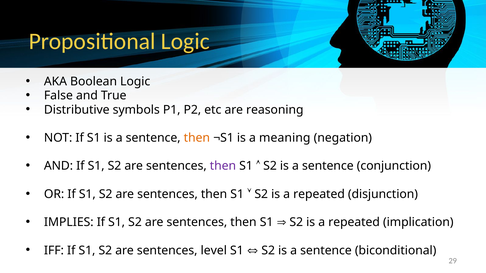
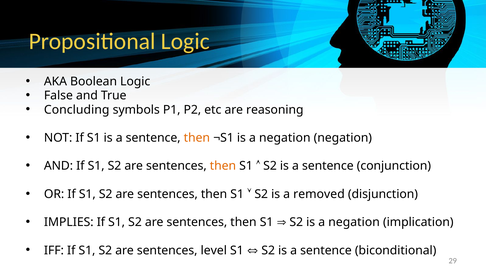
Distributive: Distributive -> Concluding
¬S1 is a meaning: meaning -> negation
then at (223, 166) colour: purple -> orange
repeated at (319, 194): repeated -> removed
repeated at (354, 223): repeated -> negation
